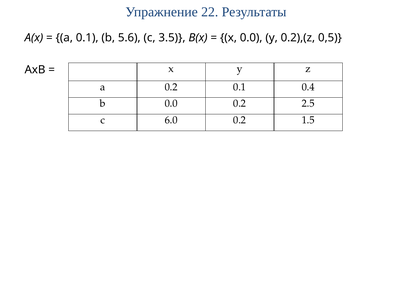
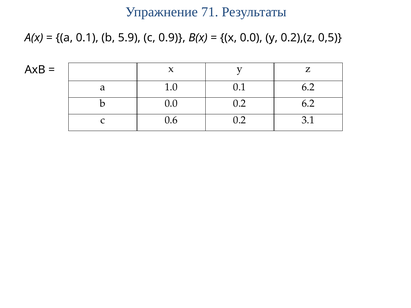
22: 22 -> 71
5.6: 5.6 -> 5.9
3.5: 3.5 -> 0.9
a 0.2: 0.2 -> 1.0
0.1 0.4: 0.4 -> 6.2
0.2 2.5: 2.5 -> 6.2
6.0: 6.0 -> 0.6
1.5: 1.5 -> 3.1
